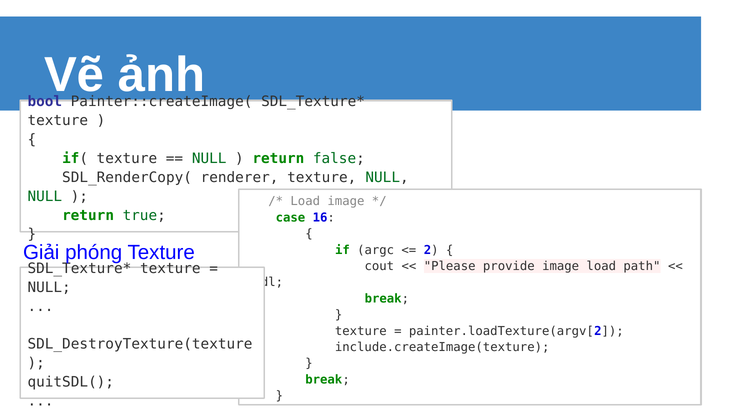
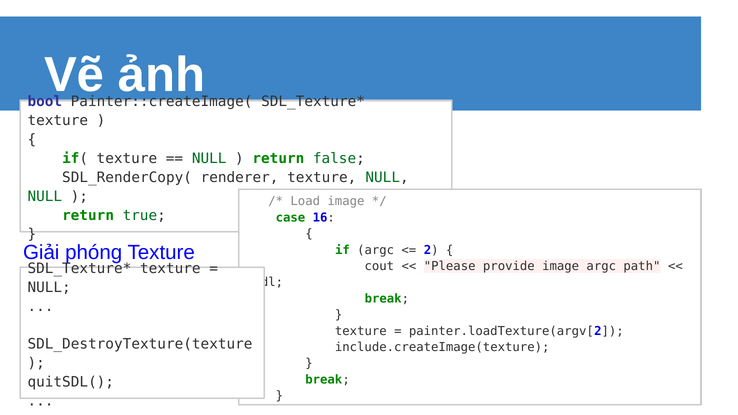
image load: load -> argc
